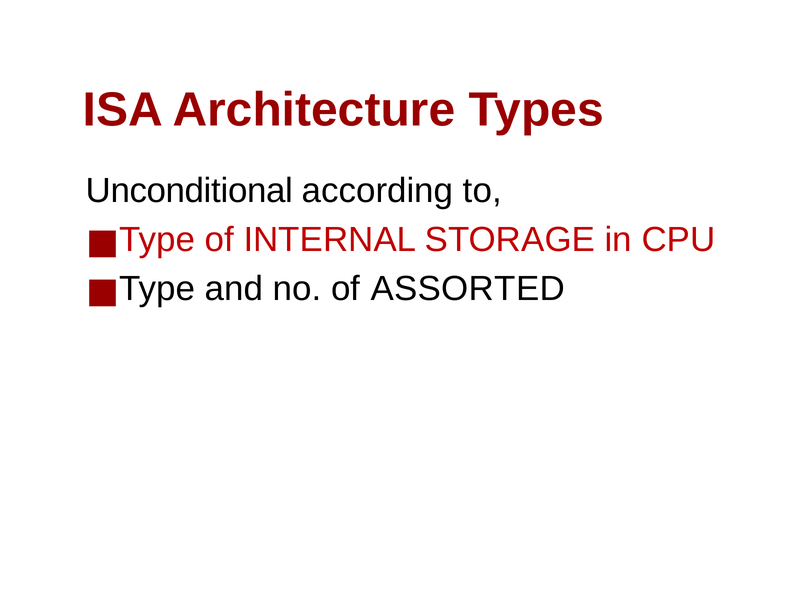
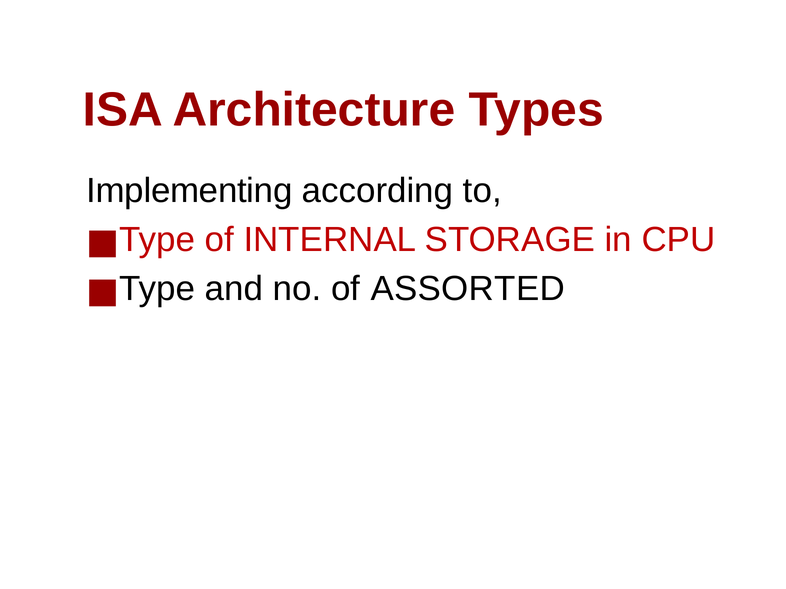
Unconditional: Unconditional -> Implementing
